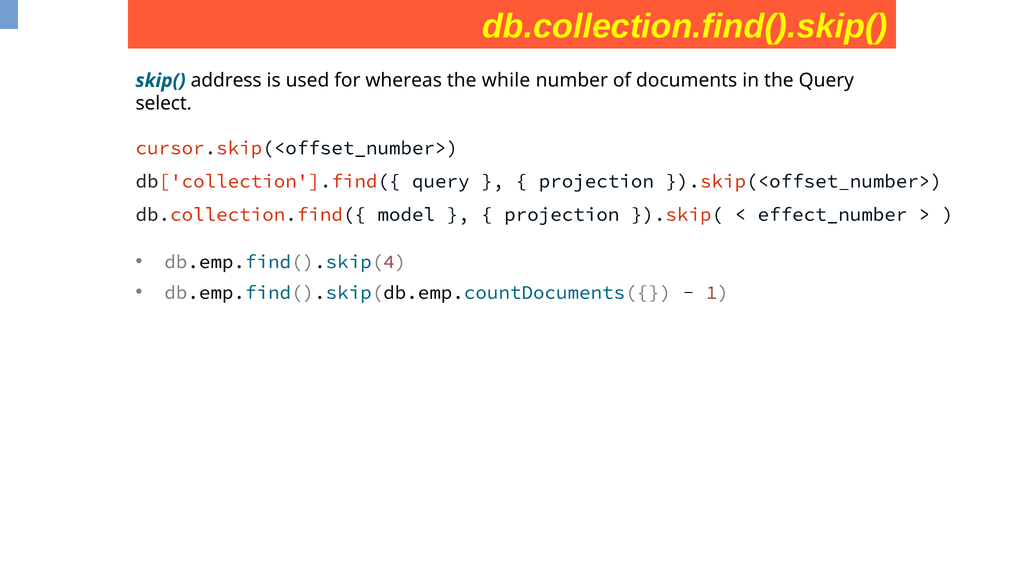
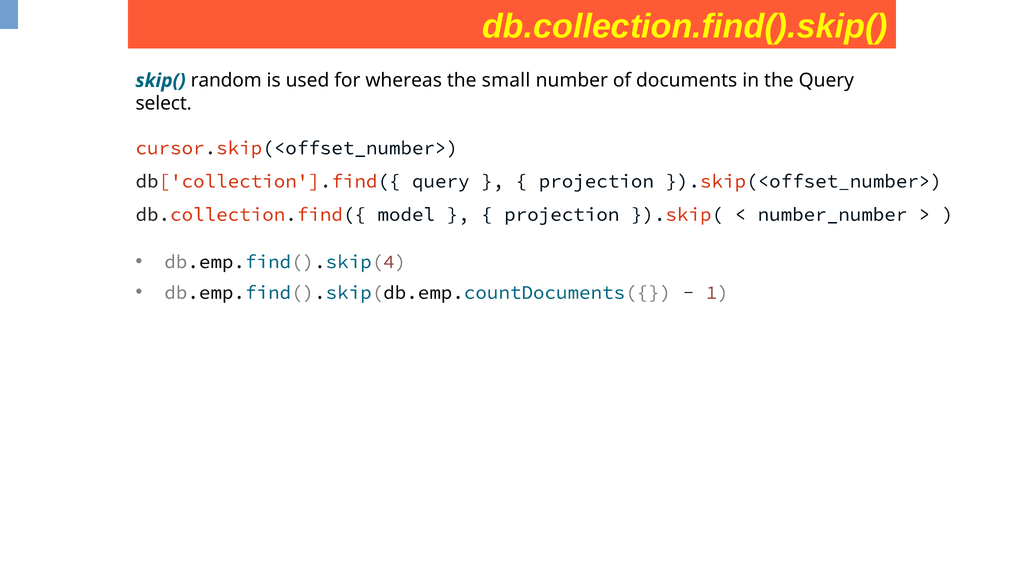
address: address -> random
while: while -> small
effect_number: effect_number -> number_number
